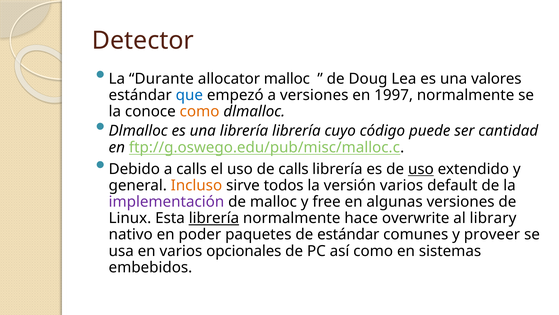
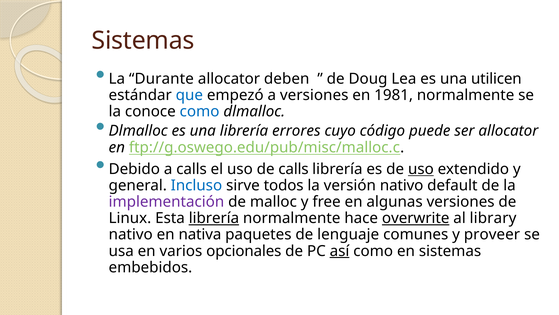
Detector at (143, 41): Detector -> Sistemas
allocator malloc: malloc -> deben
valores: valores -> utilicen
1997: 1997 -> 1981
como at (200, 111) colour: orange -> blue
librería librería: librería -> errores
ser cantidad: cantidad -> allocator
Incluso colour: orange -> blue
versión varios: varios -> nativo
overwrite underline: none -> present
poder: poder -> nativa
de estándar: estándar -> lenguaje
así underline: none -> present
